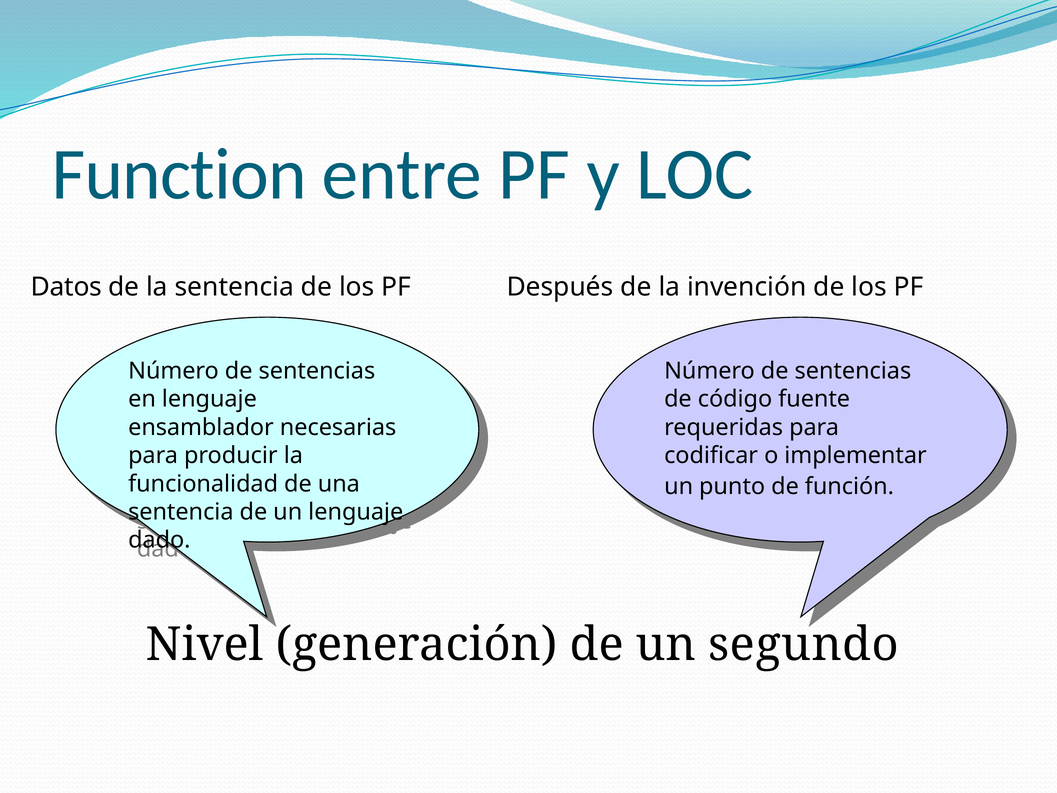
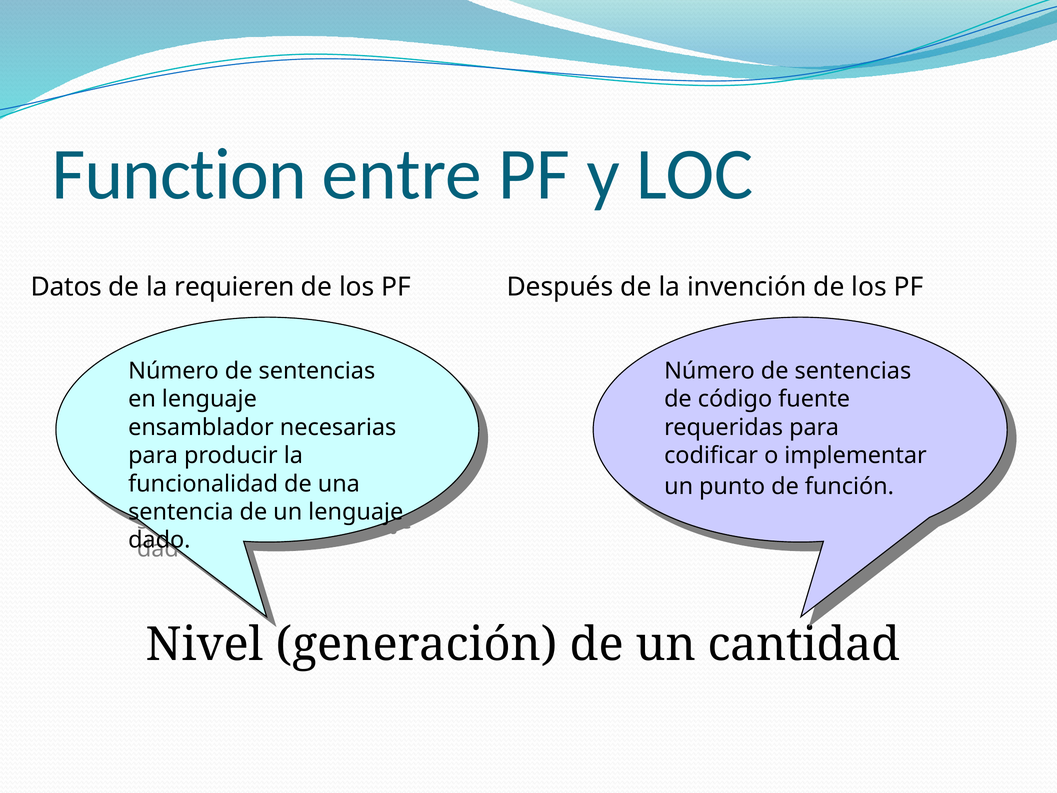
la sentencia: sentencia -> requieren
segundo: segundo -> cantidad
